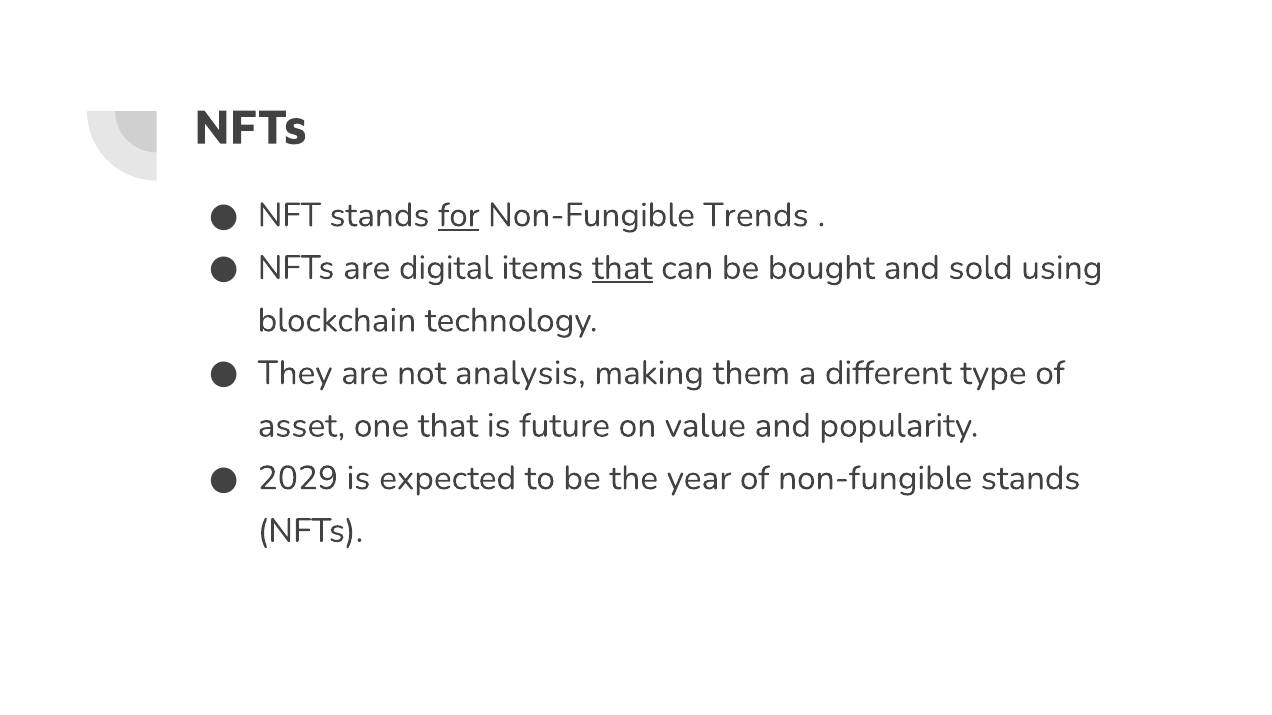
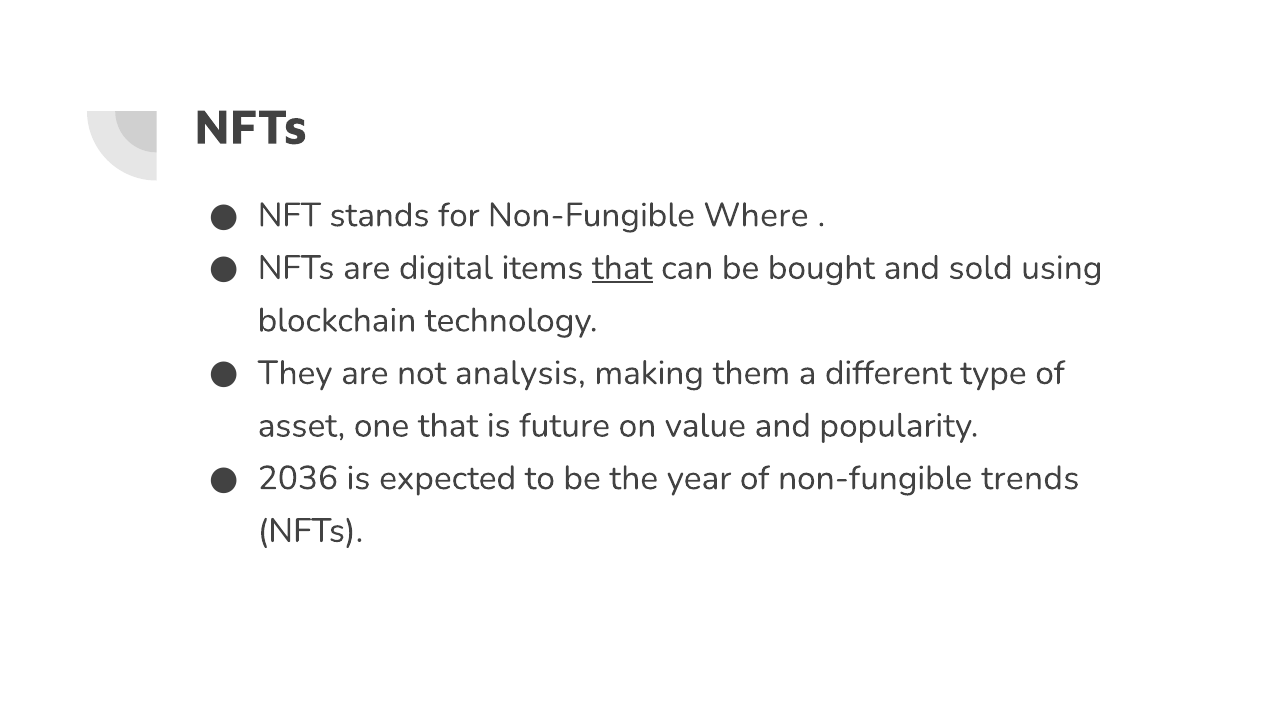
for underline: present -> none
Trends: Trends -> Where
2029: 2029 -> 2036
non-fungible stands: stands -> trends
